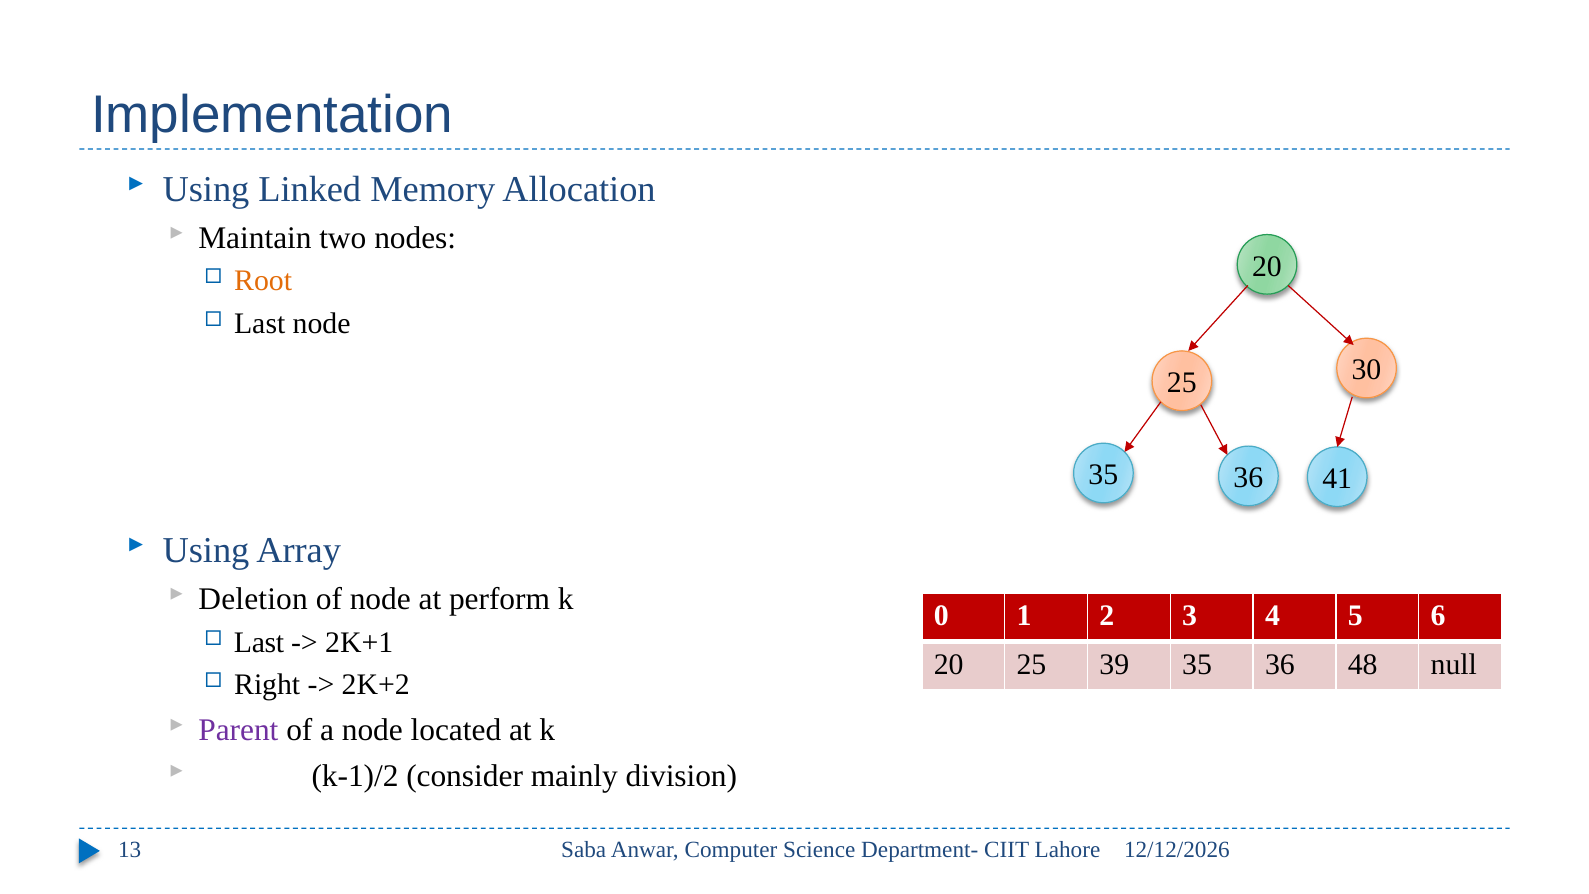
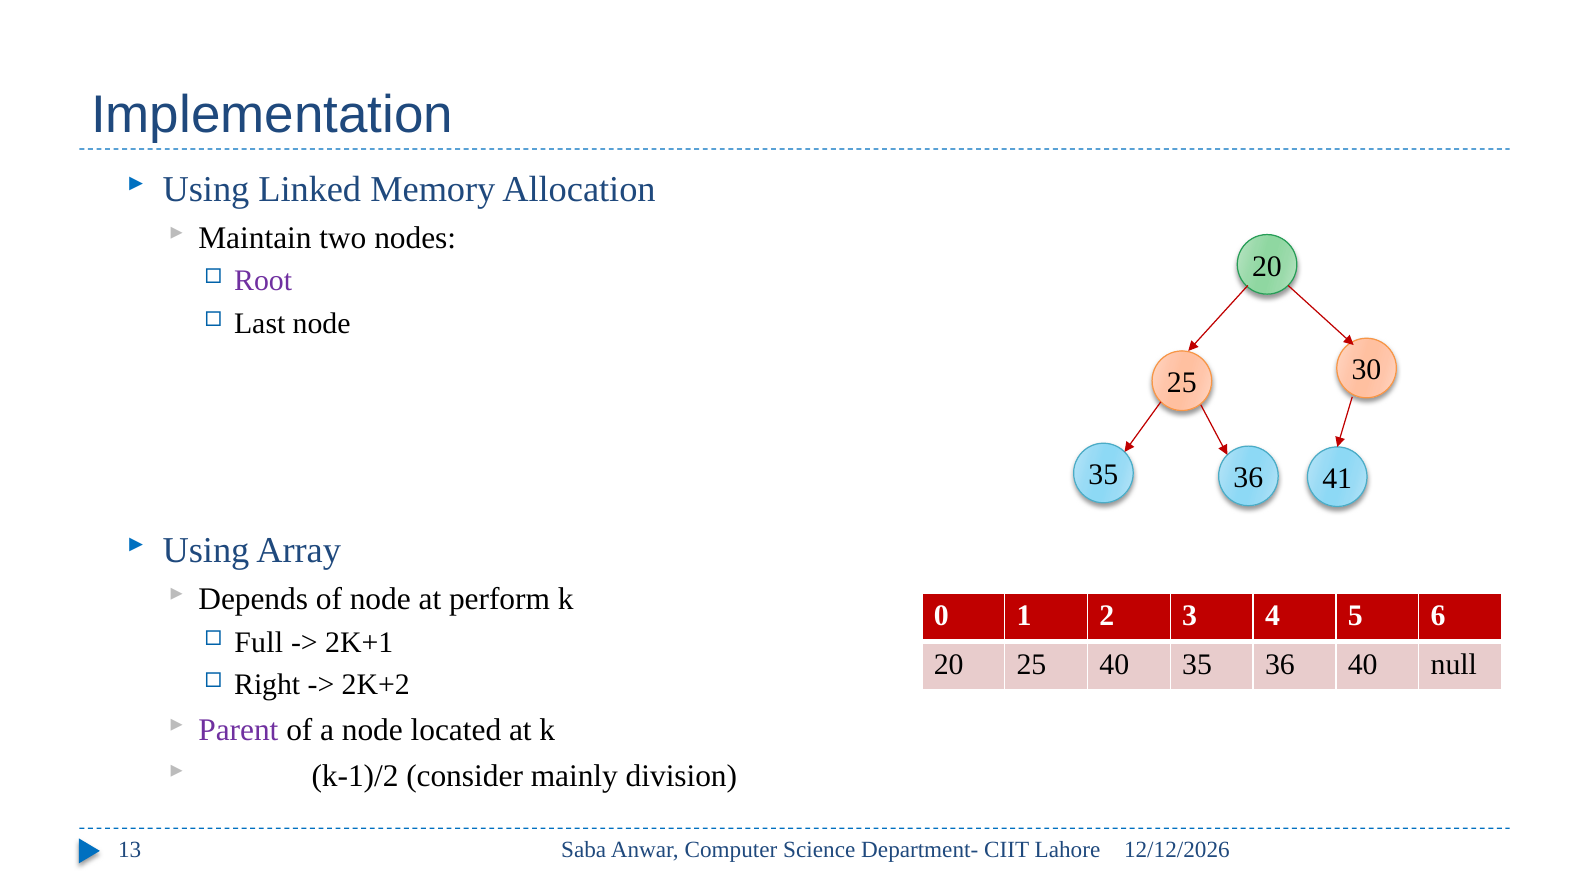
Root colour: orange -> purple
Deletion: Deletion -> Depends
Last at (259, 642): Last -> Full
25 39: 39 -> 40
36 48: 48 -> 40
